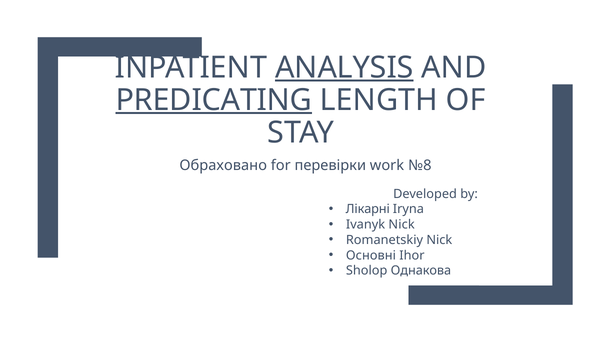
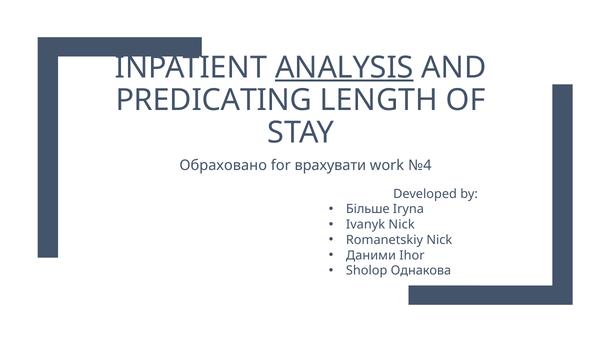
PREDICATING underline: present -> none
перевірки: перевірки -> врахувати
№8: №8 -> №4
Лікарні: Лікарні -> Більше
Основні: Основні -> Даними
